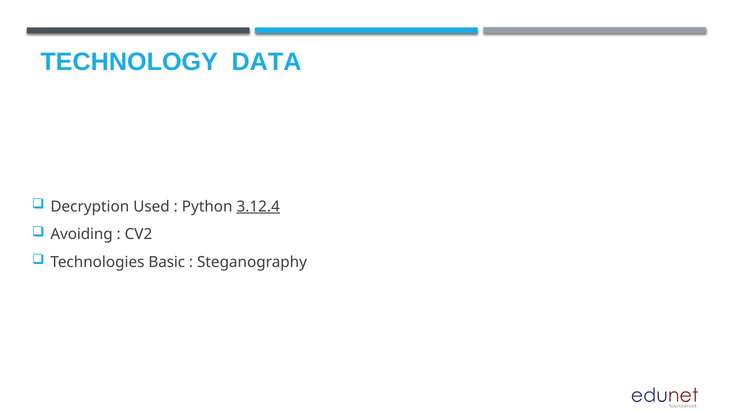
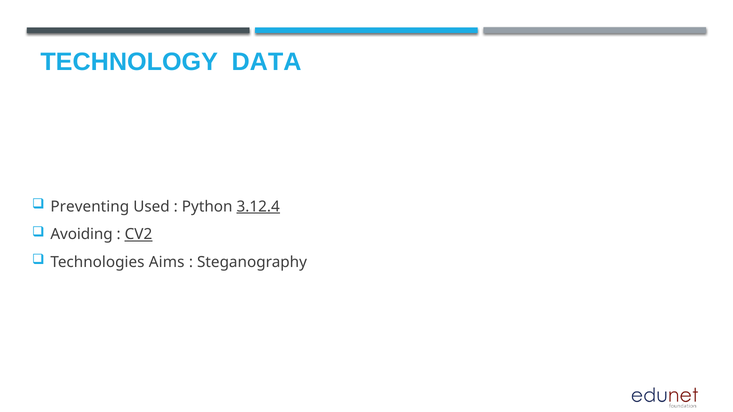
Decryption: Decryption -> Preventing
CV2 underline: none -> present
Basic: Basic -> Aims
